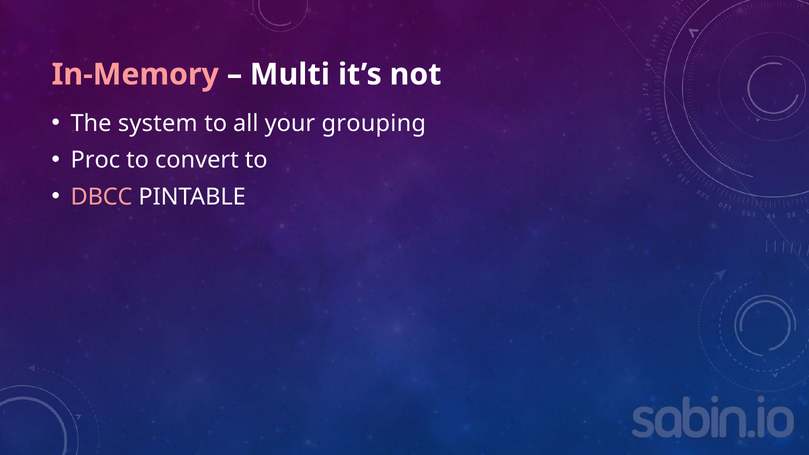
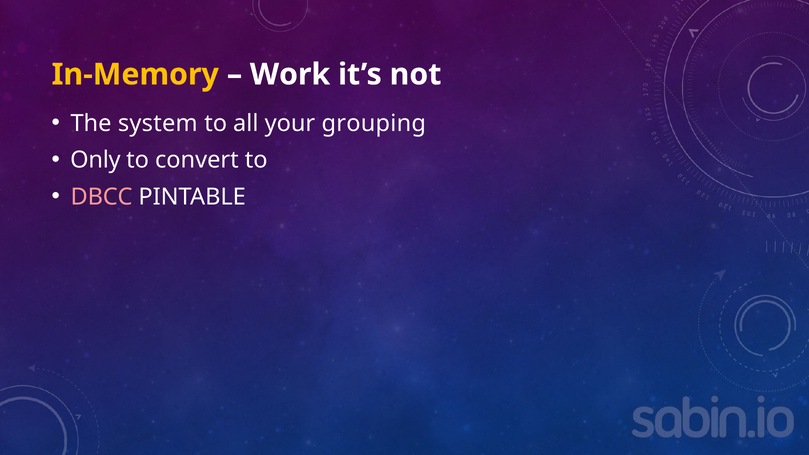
In-Memory colour: pink -> yellow
Multi: Multi -> Work
Proc: Proc -> Only
